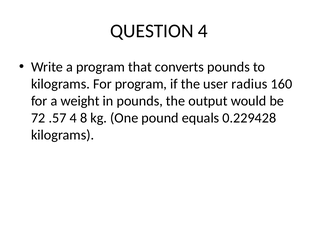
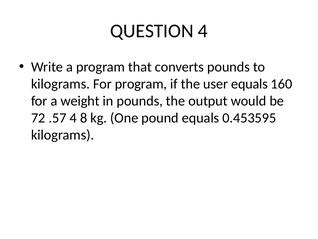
user radius: radius -> equals
0.229428: 0.229428 -> 0.453595
